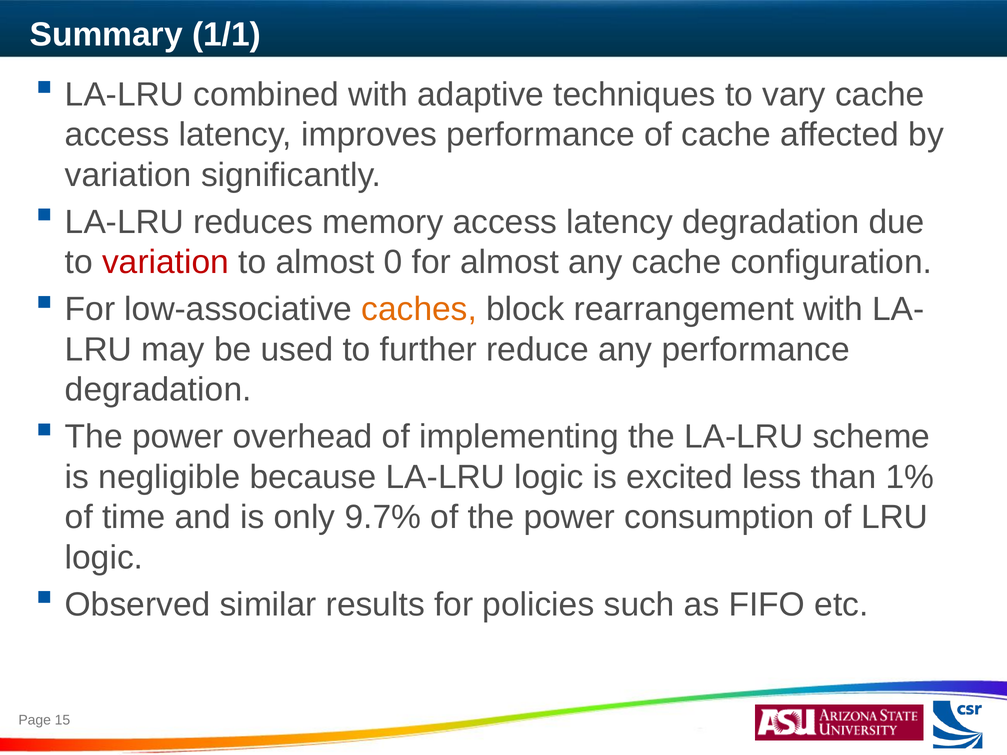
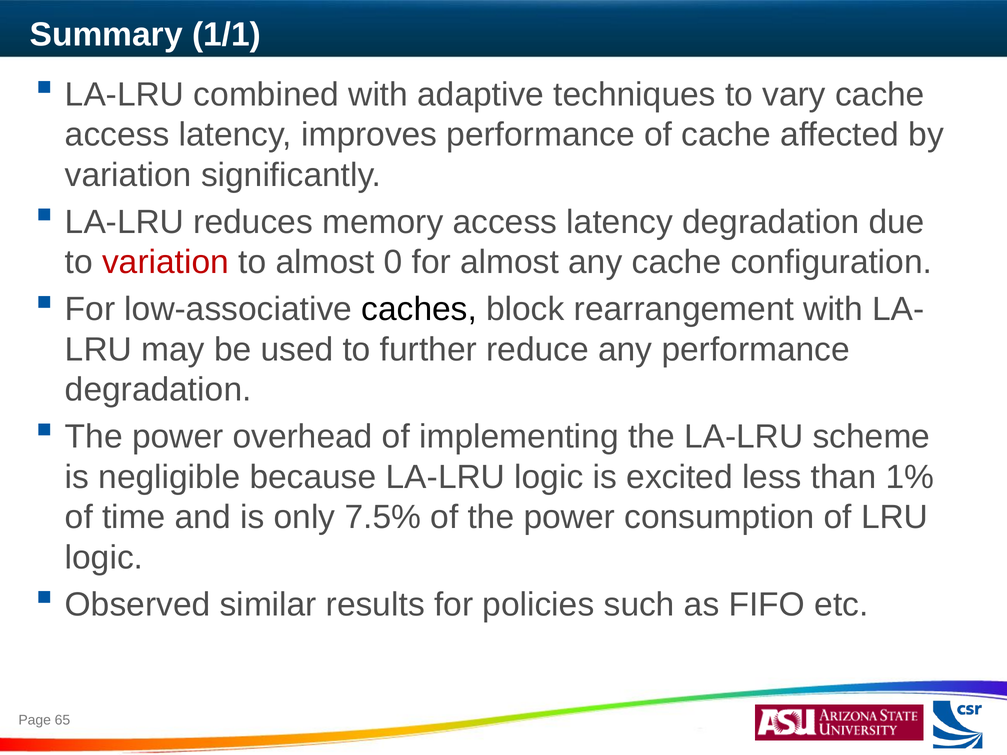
caches colour: orange -> black
9.7%: 9.7% -> 7.5%
15: 15 -> 65
